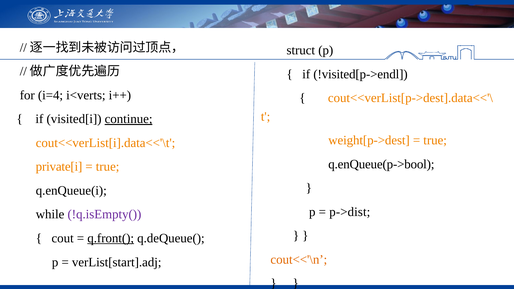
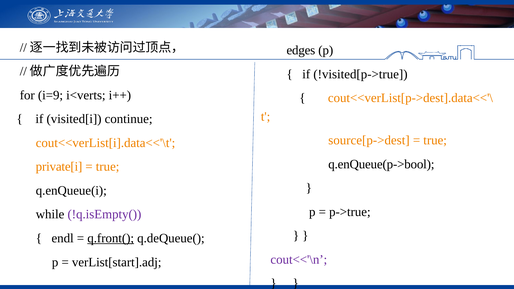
struct: struct -> edges
!visited[p->endl: !visited[p->endl -> !visited[p->true
i=4: i=4 -> i=9
continue underline: present -> none
weight[p->dest: weight[p->dest -> source[p->dest
p->dist: p->dist -> p->true
cout: cout -> endl
cout<<'\n colour: orange -> purple
